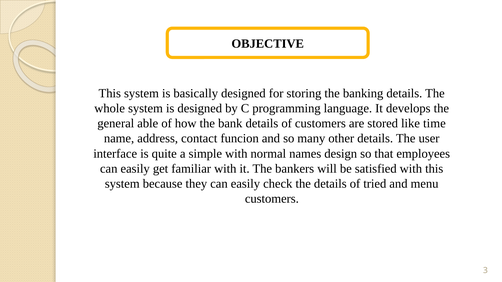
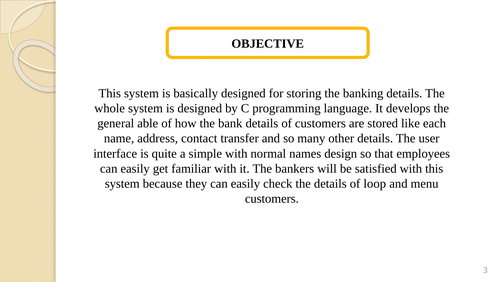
time: time -> each
funcion: funcion -> transfer
tried: tried -> loop
